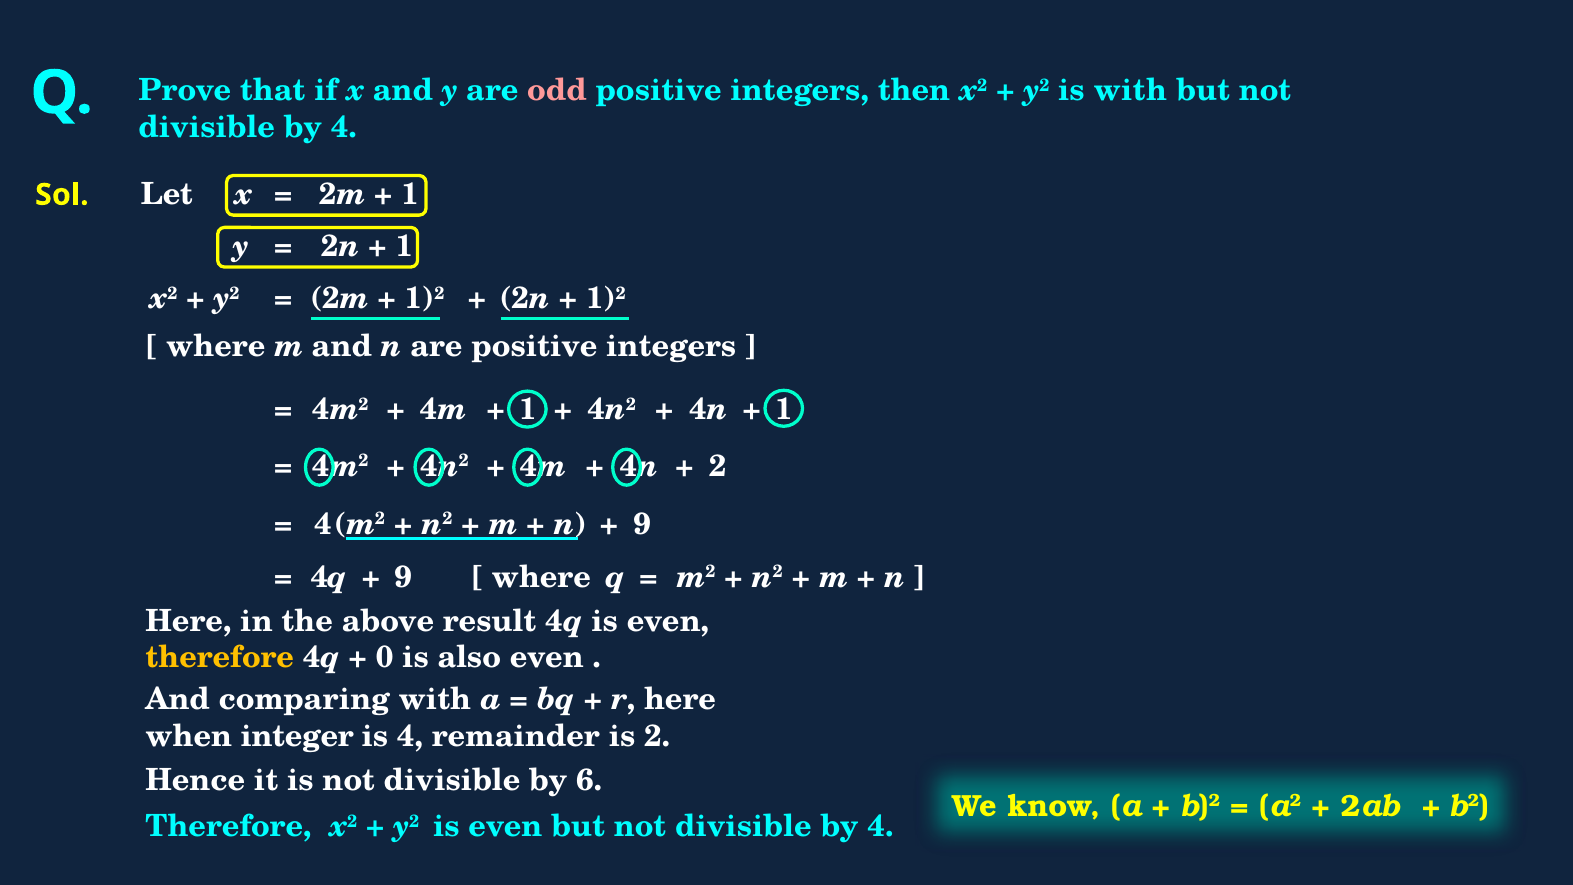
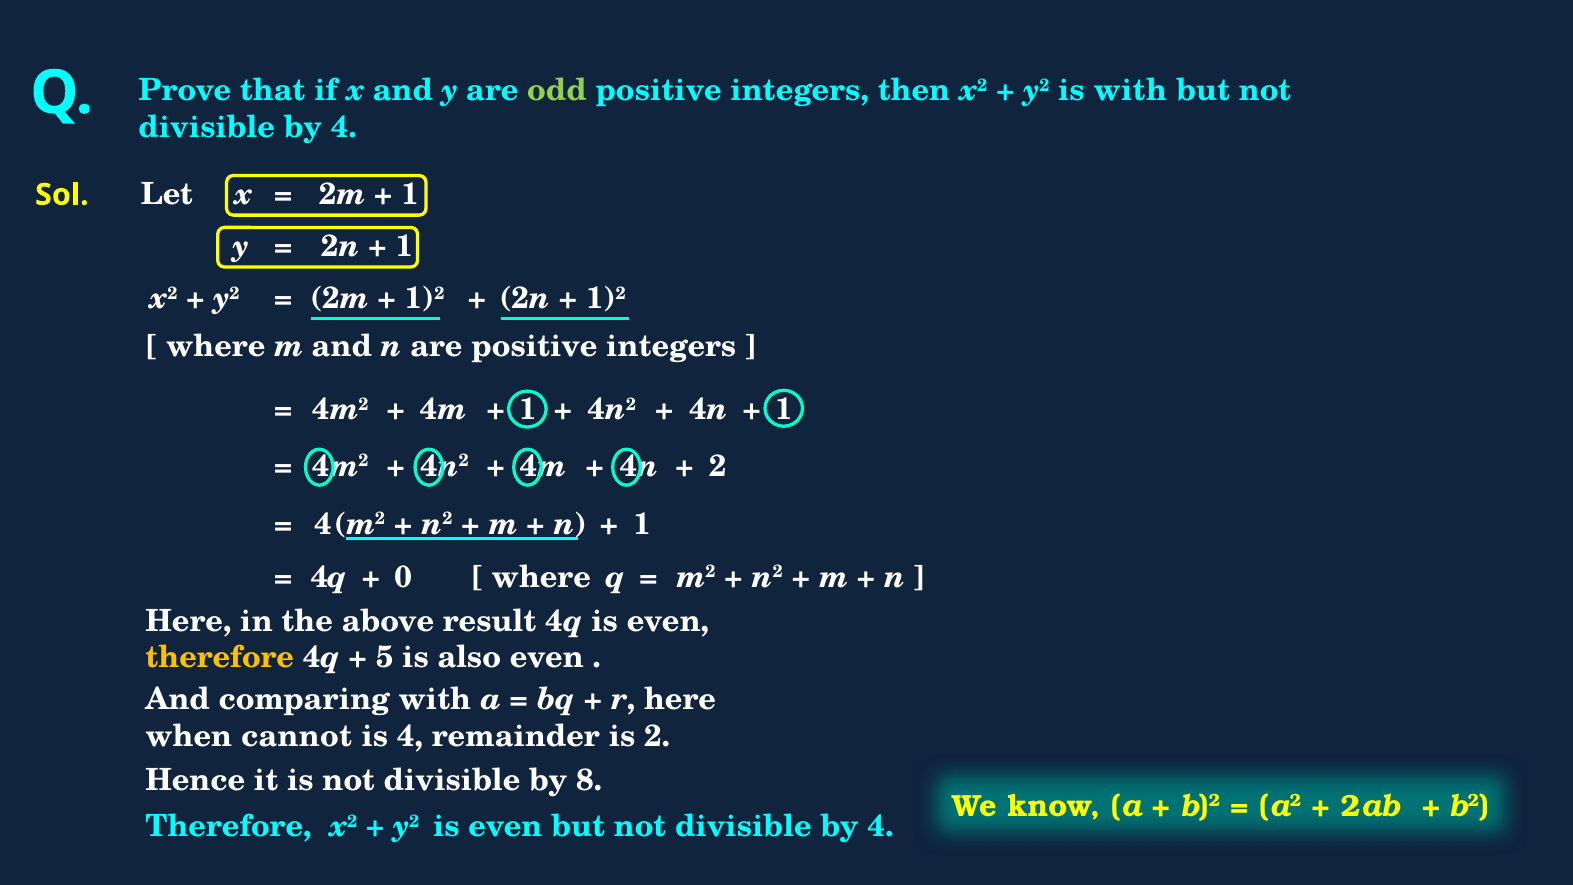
odd colour: pink -> light green
9 at (642, 524): 9 -> 1
9 at (403, 577): 9 -> 0
0: 0 -> 5
integer: integer -> cannot
6: 6 -> 8
